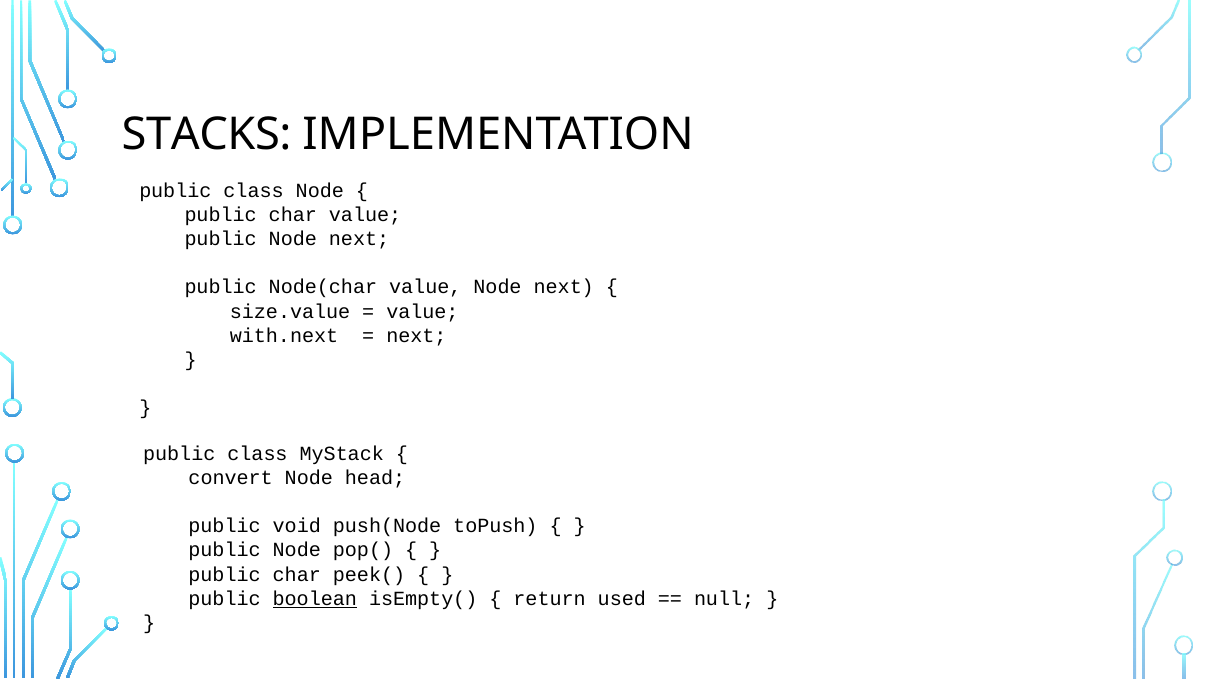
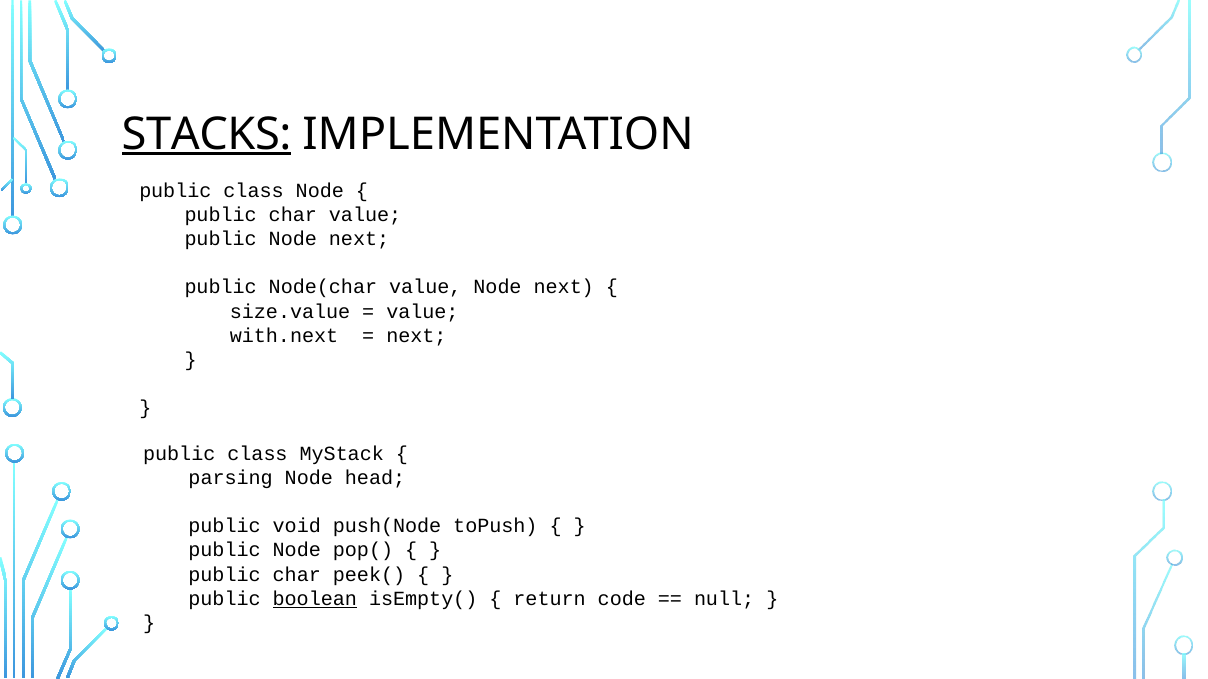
STACKS underline: none -> present
convert: convert -> parsing
used: used -> code
